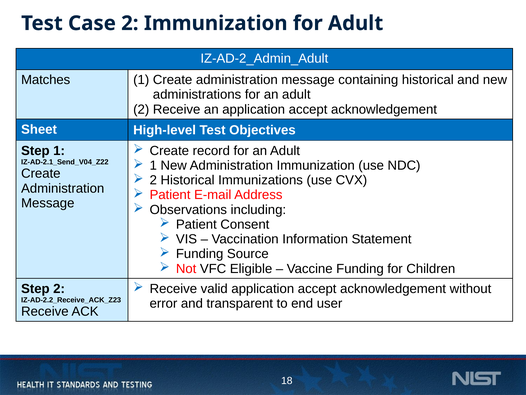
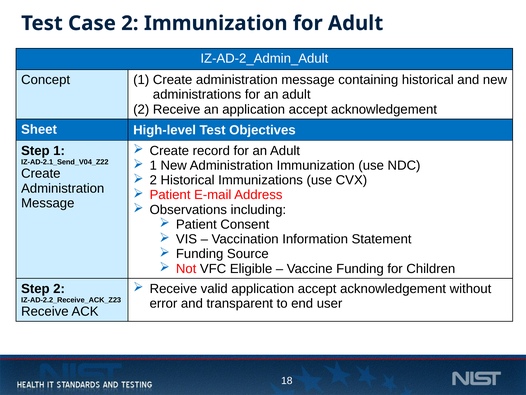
Matches: Matches -> Concept
